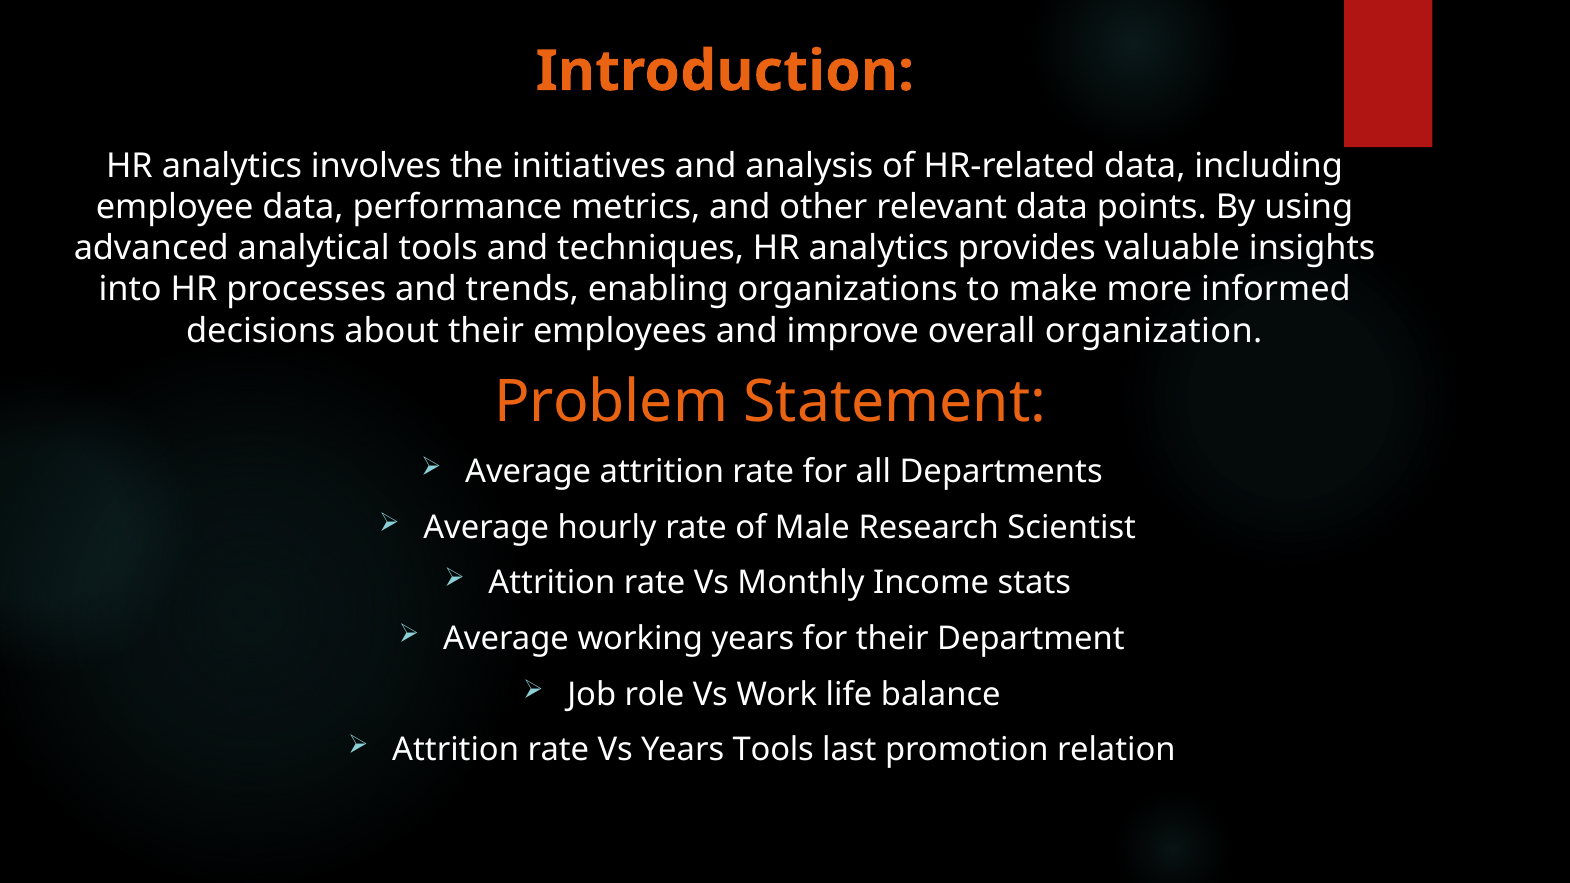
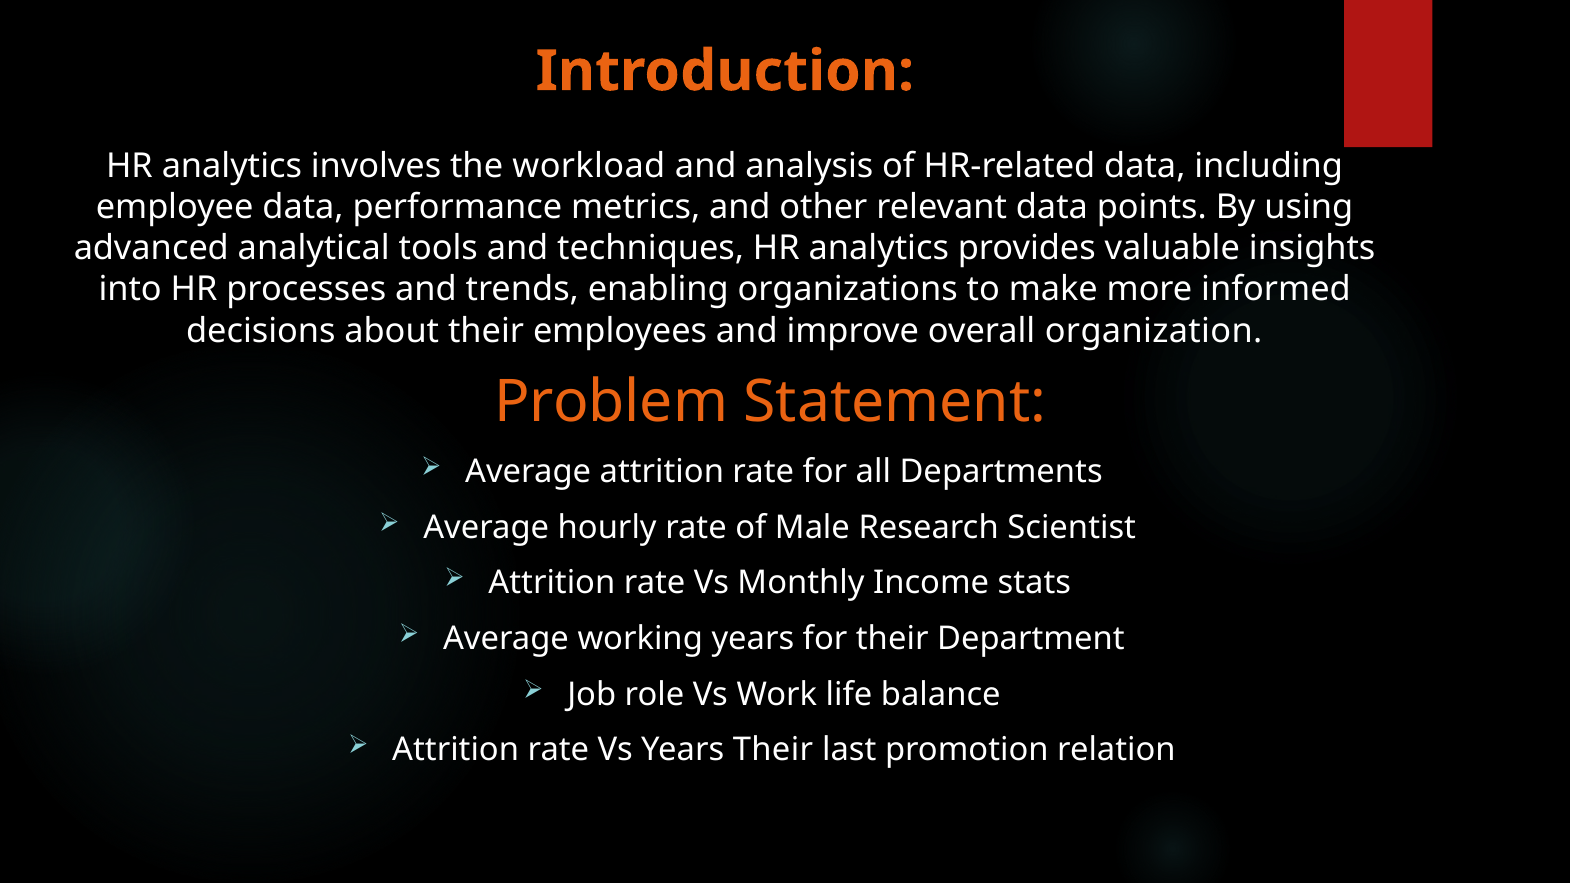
initiatives: initiatives -> workload
Years Tools: Tools -> Their
